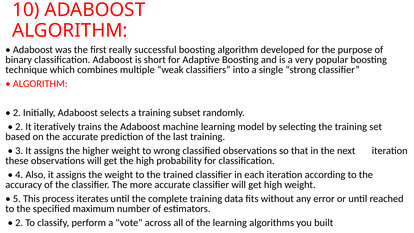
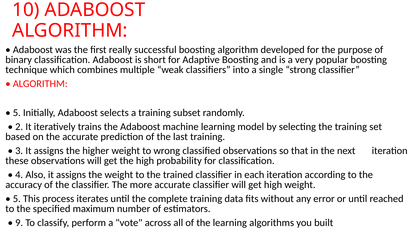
2 at (17, 113): 2 -> 5
2 at (19, 223): 2 -> 9
